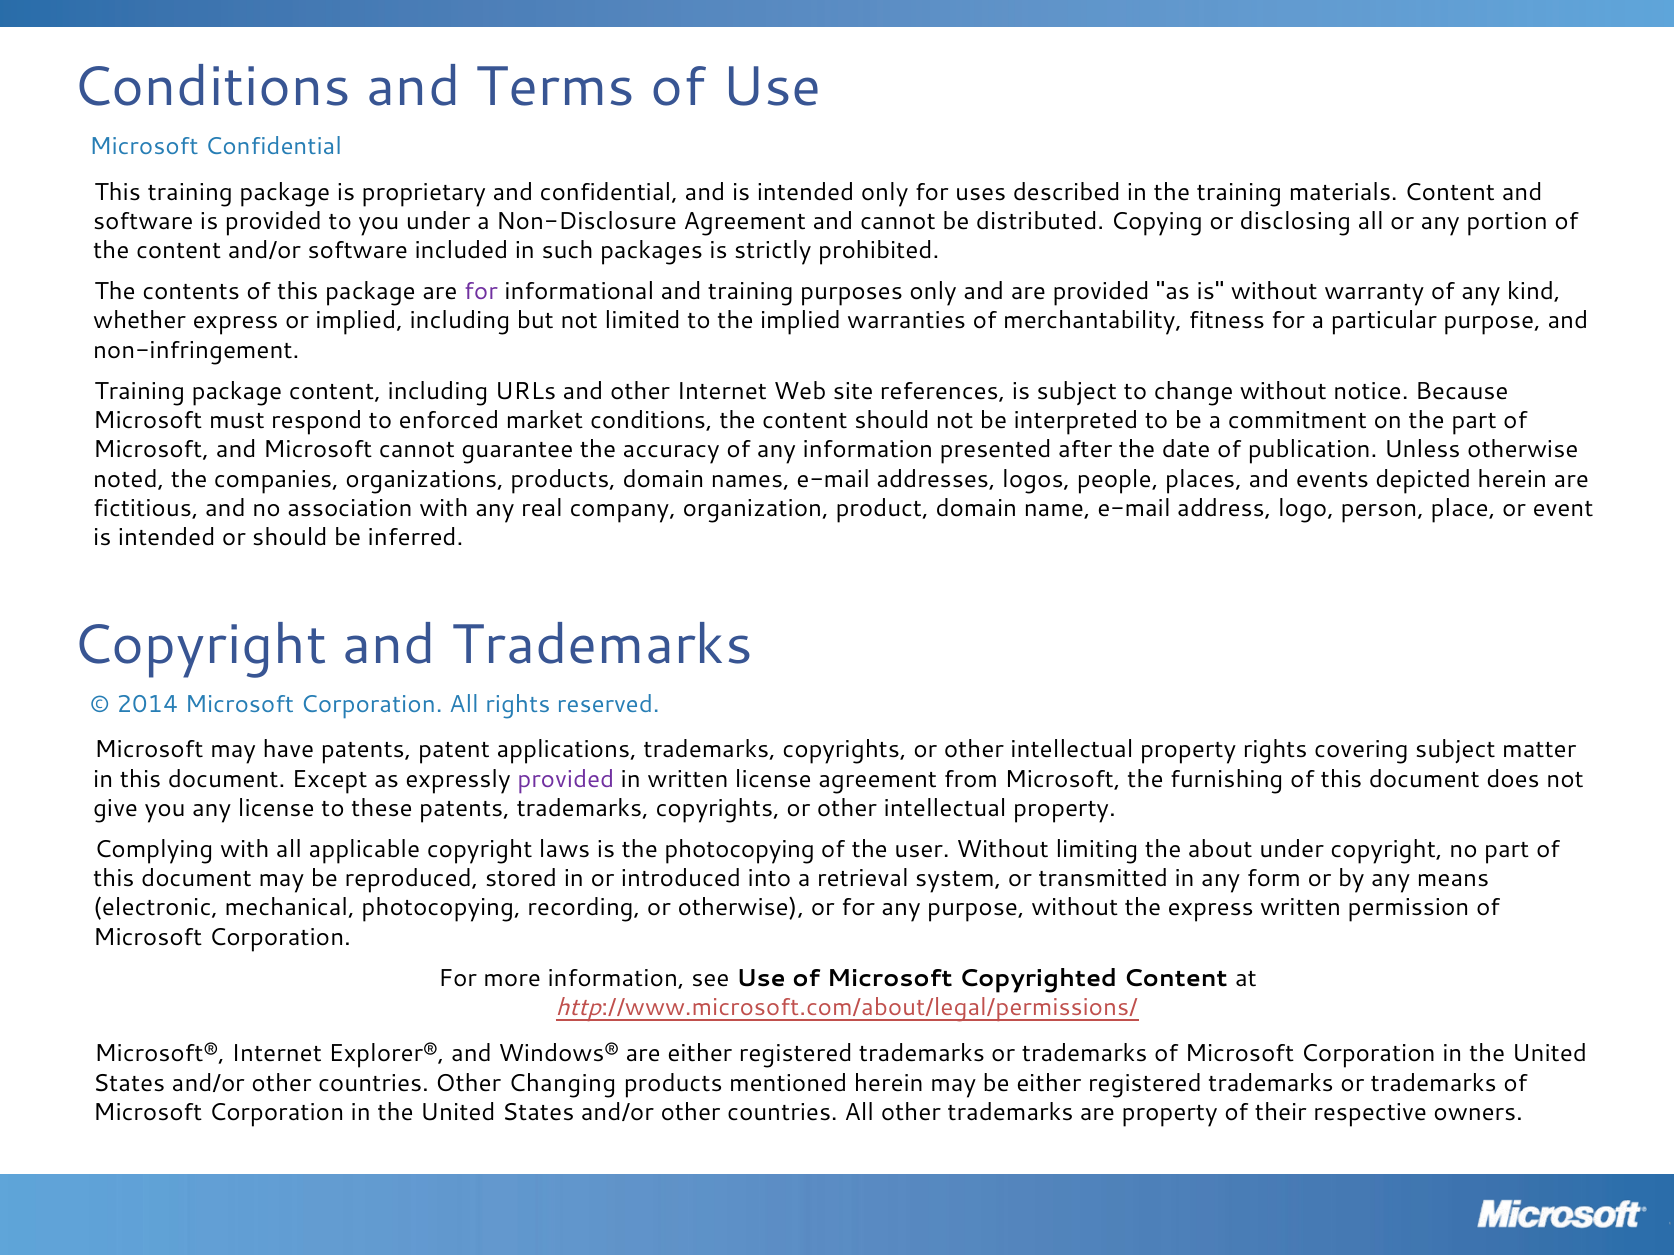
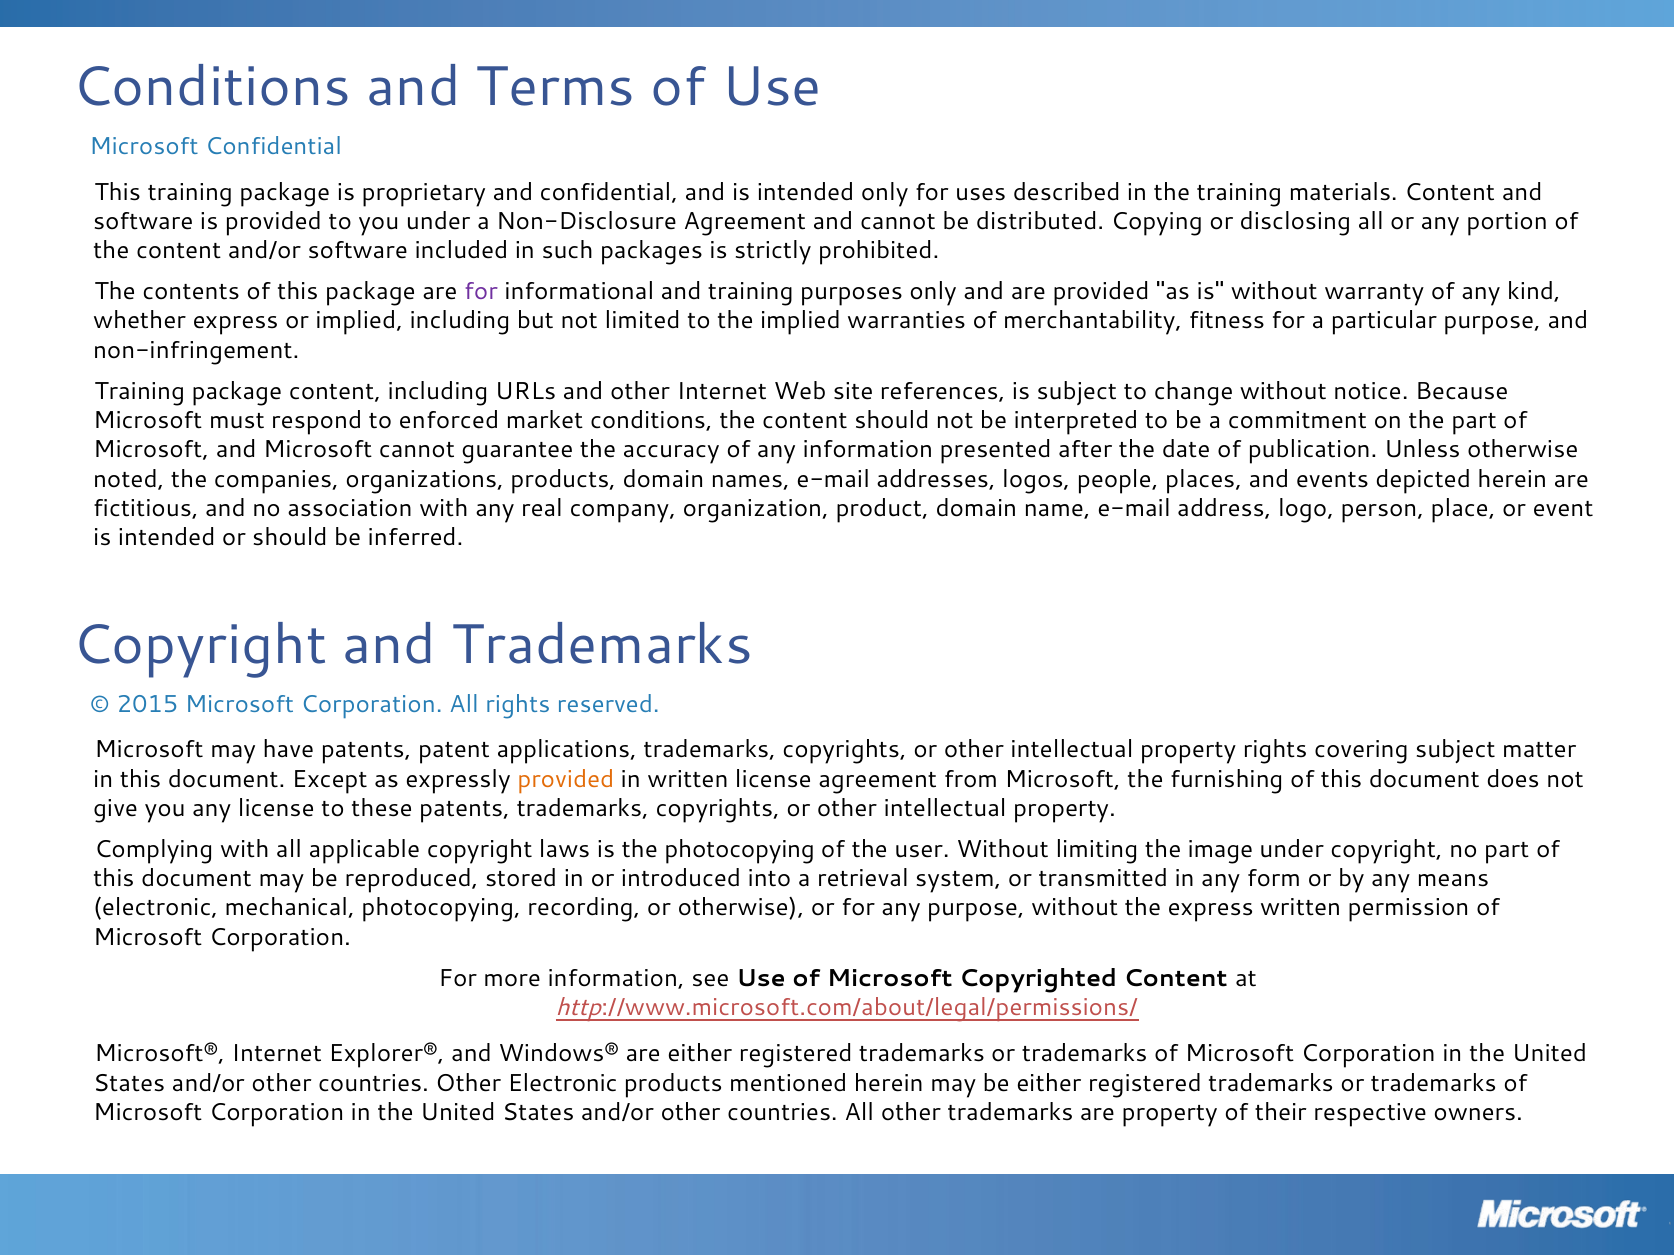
2014: 2014 -> 2015
provided at (566, 779) colour: purple -> orange
about: about -> image
Other Changing: Changing -> Electronic
